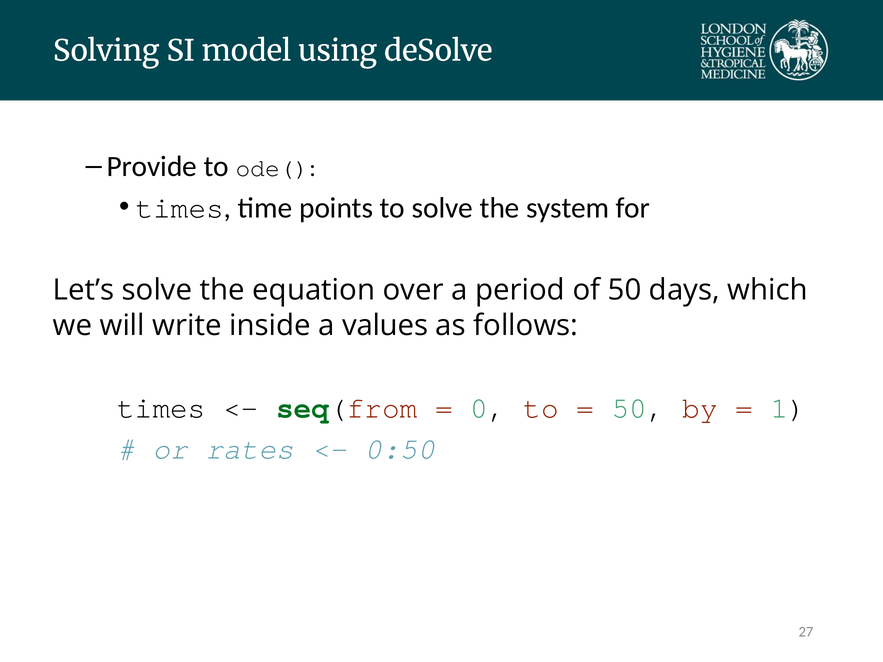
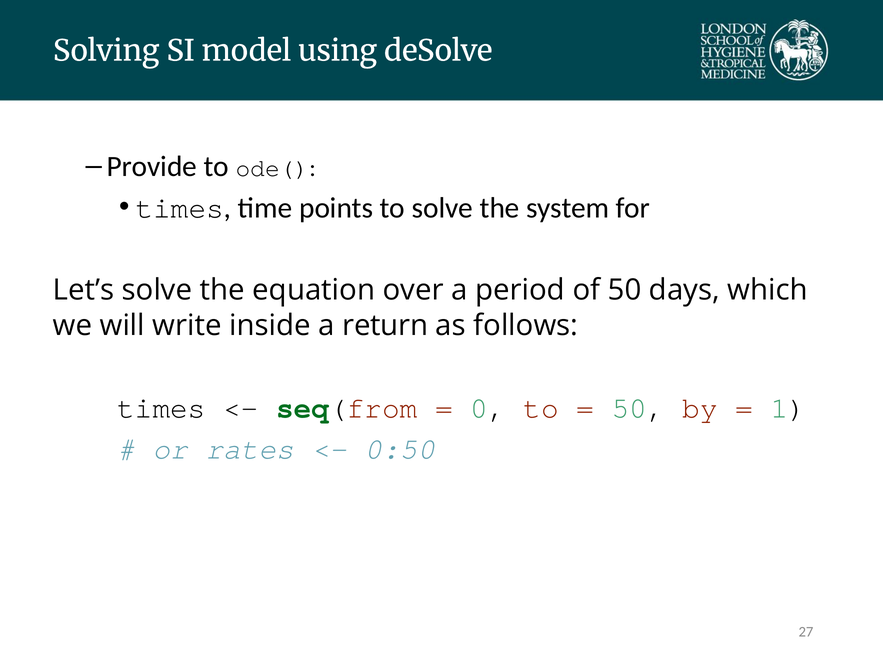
values: values -> return
